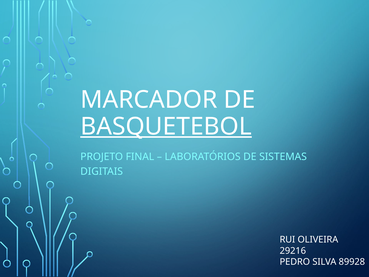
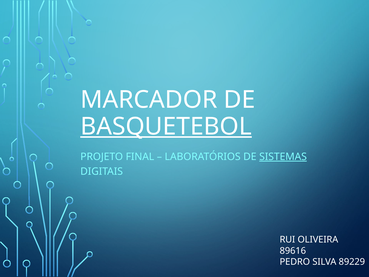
SISTEMAS underline: none -> present
29216: 29216 -> 89616
89928: 89928 -> 89229
